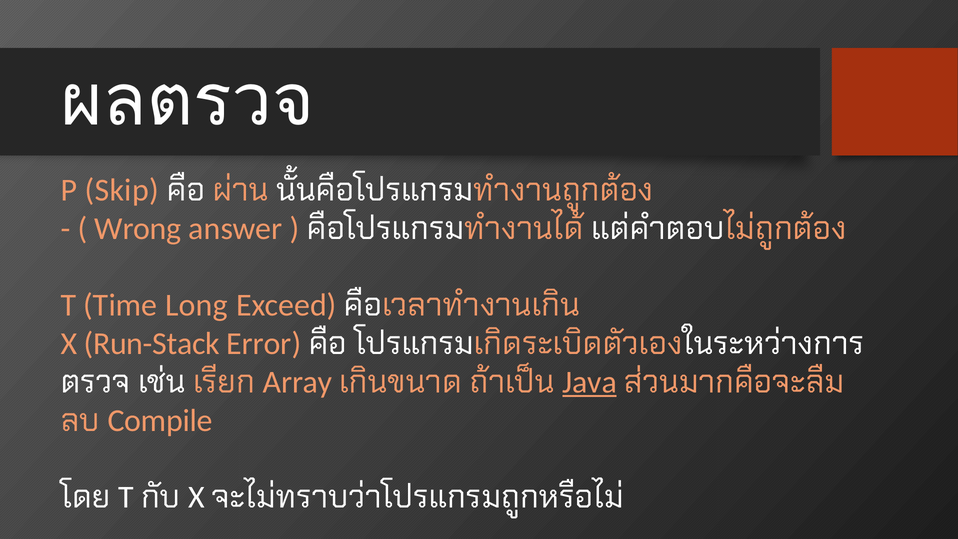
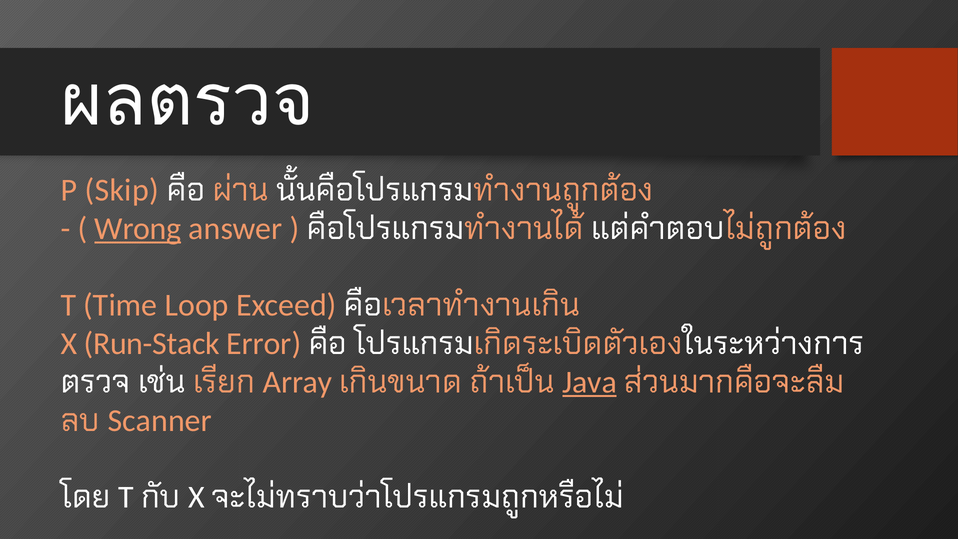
Wrong underline: none -> present
Long: Long -> Loop
Compile: Compile -> Scanner
